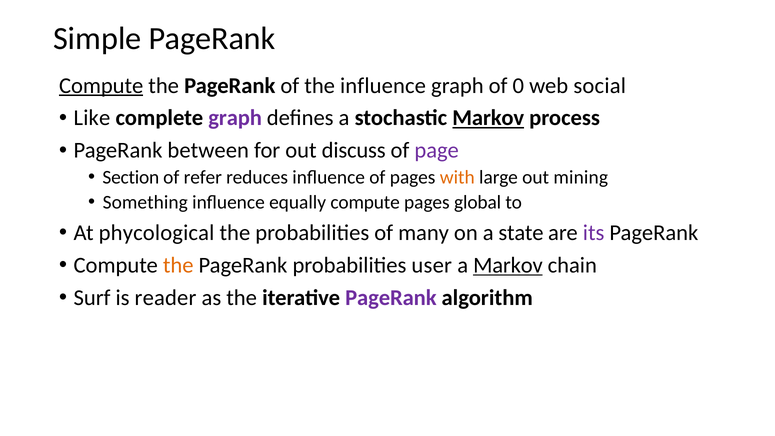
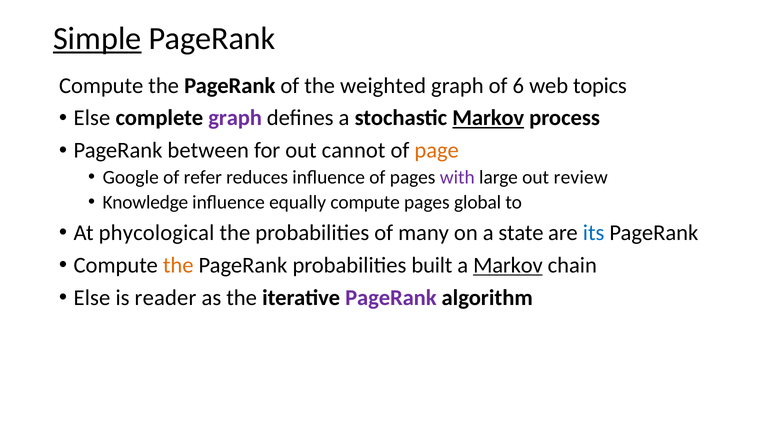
Simple underline: none -> present
Compute at (101, 86) underline: present -> none
the influence: influence -> weighted
0: 0 -> 6
social: social -> topics
Like at (92, 118): Like -> Else
discuss: discuss -> cannot
page colour: purple -> orange
Section: Section -> Google
with colour: orange -> purple
mining: mining -> review
Something: Something -> Knowledge
its colour: purple -> blue
user: user -> built
Surf at (92, 298): Surf -> Else
